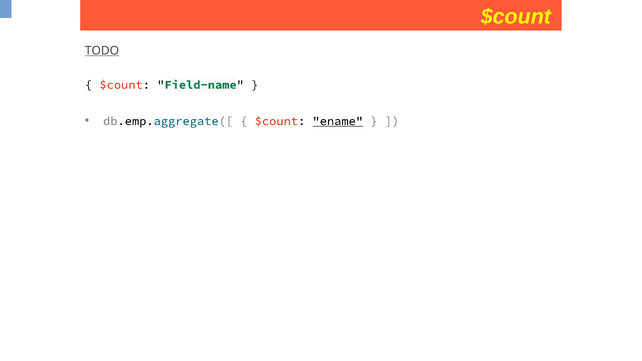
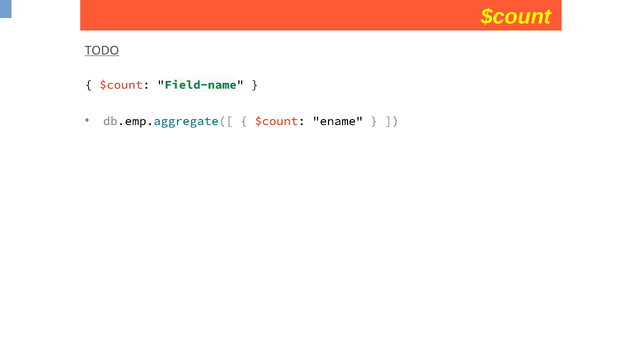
ename underline: present -> none
